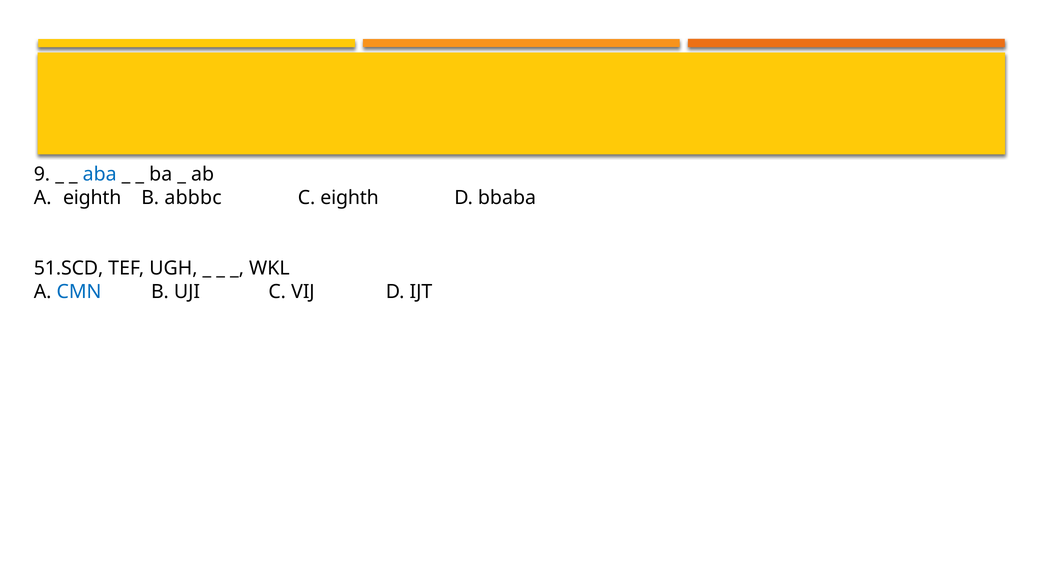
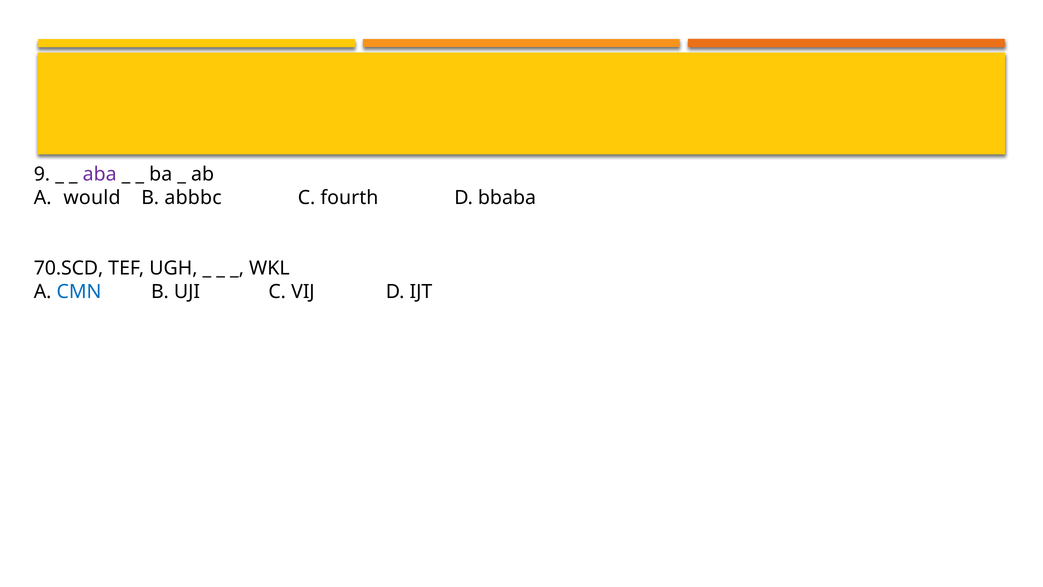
aba colour: blue -> purple
A eighth: eighth -> would
C eighth: eighth -> fourth
51.SCD: 51.SCD -> 70.SCD
